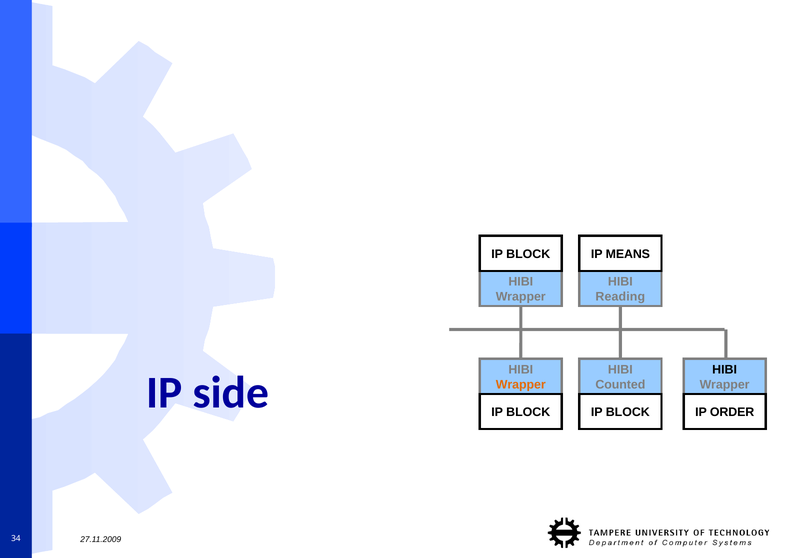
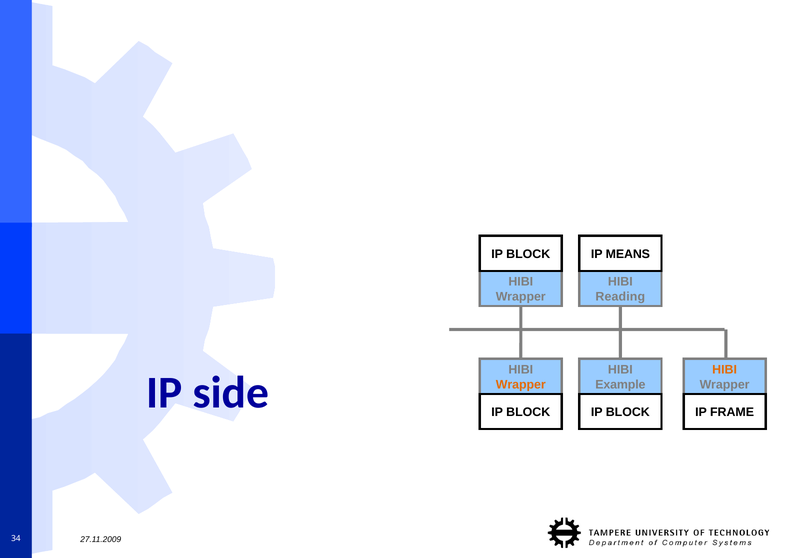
HIBI at (725, 370) colour: black -> orange
Counted: Counted -> Example
ORDER: ORDER -> FRAME
